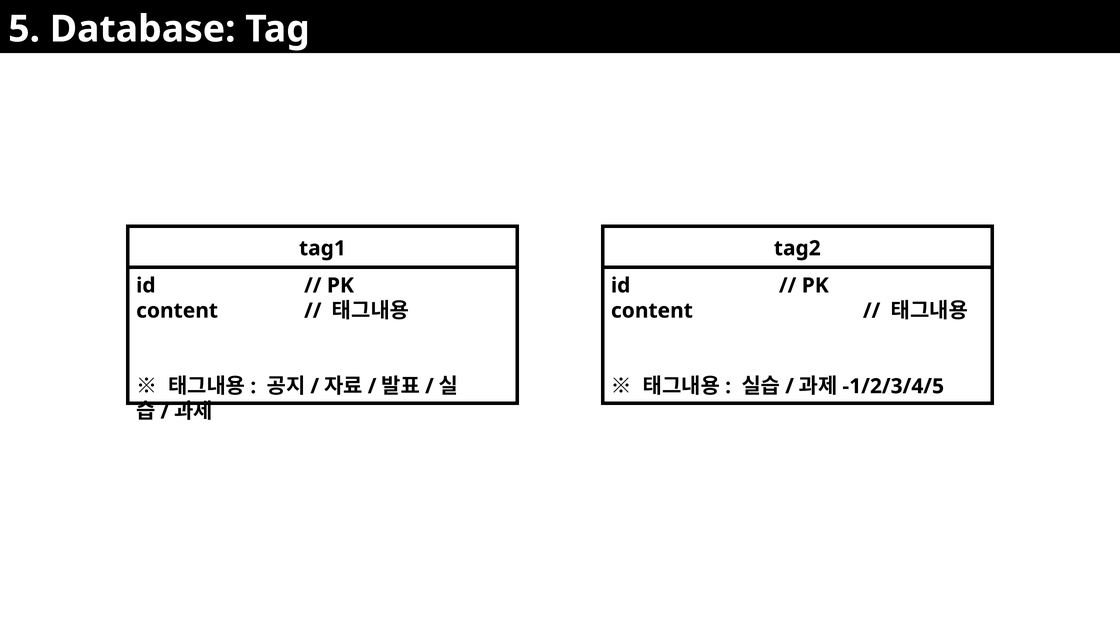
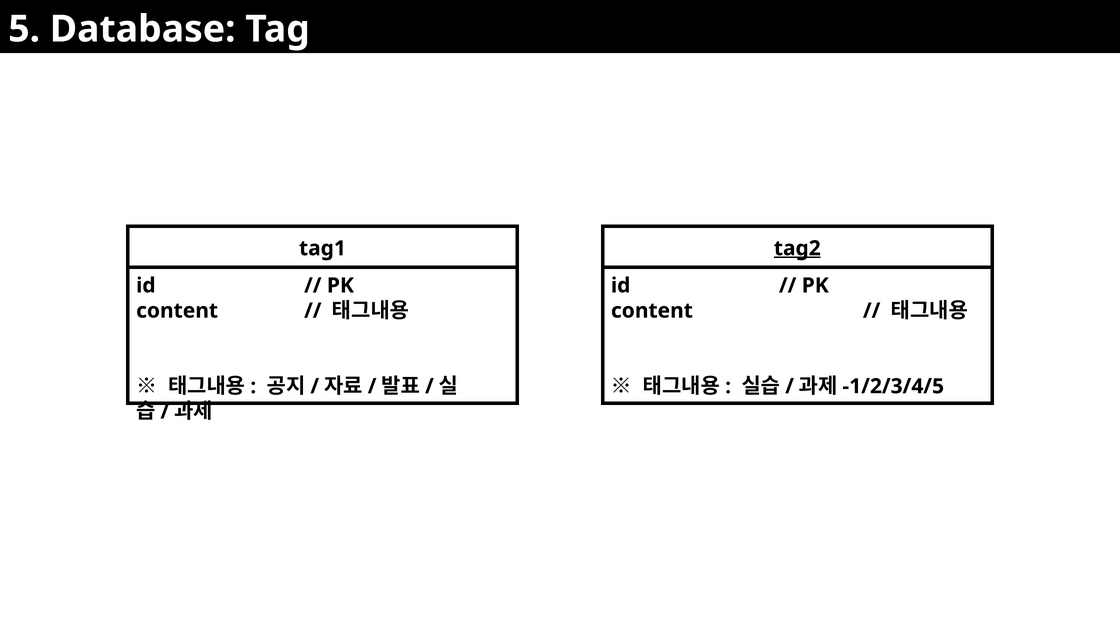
tag2 underline: none -> present
